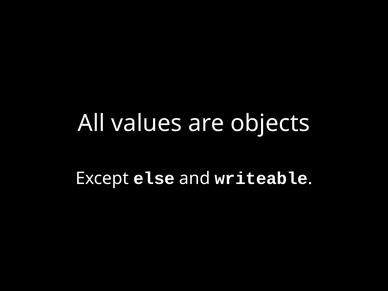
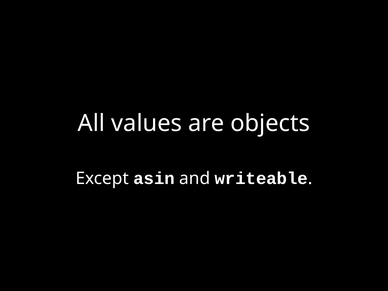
else: else -> asin
